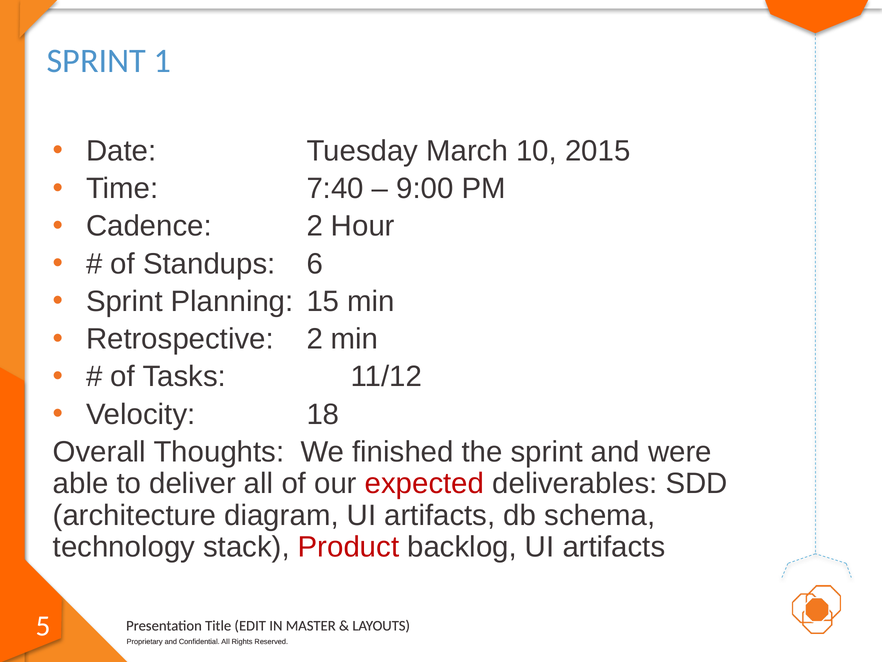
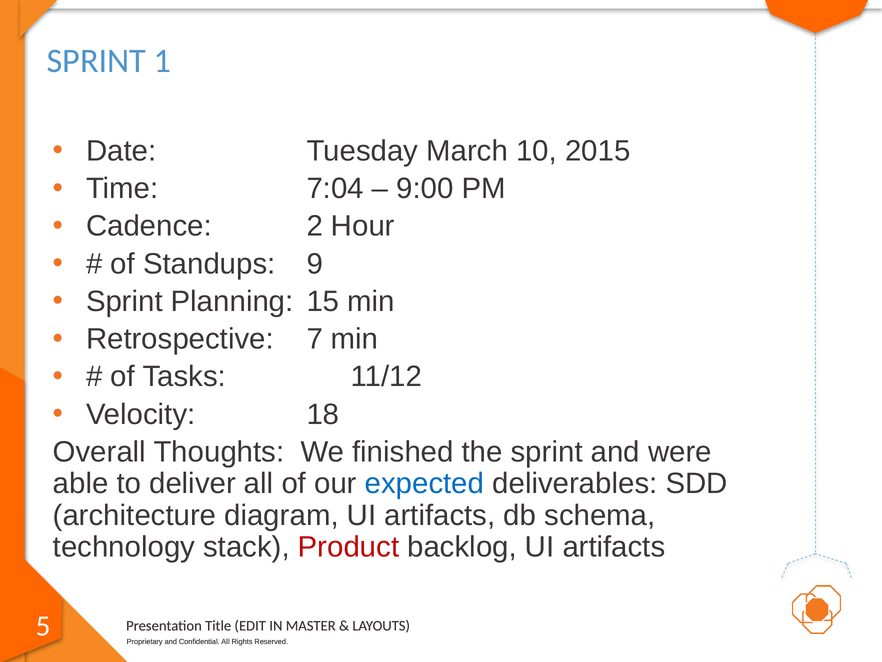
7:40: 7:40 -> 7:04
6: 6 -> 9
Retrospective 2: 2 -> 7
expected colour: red -> blue
